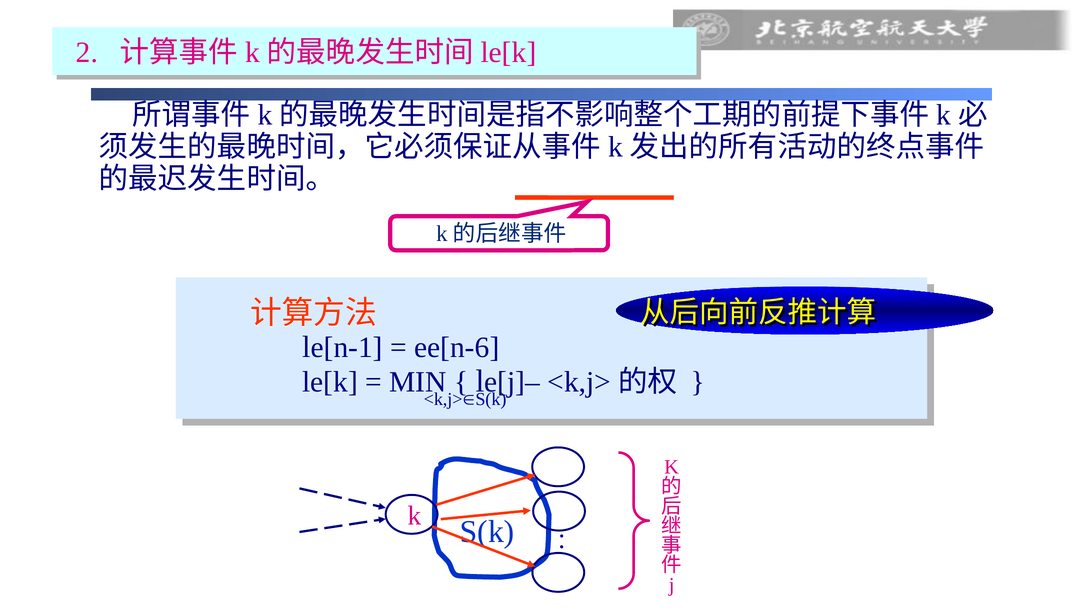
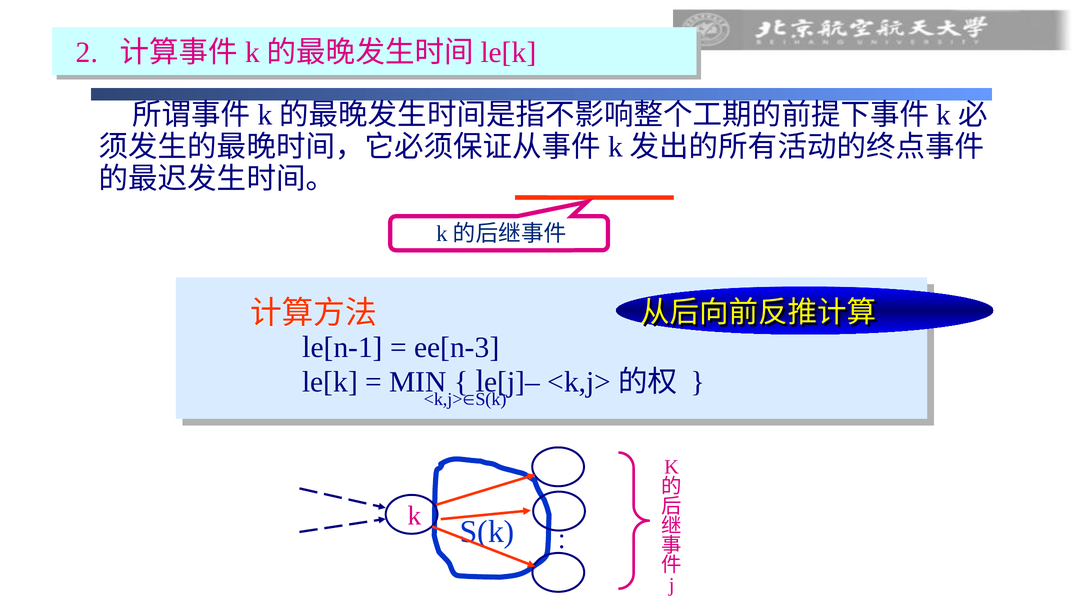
ee[n-6: ee[n-6 -> ee[n-3
